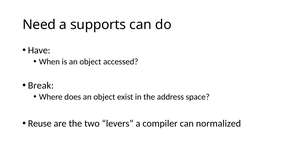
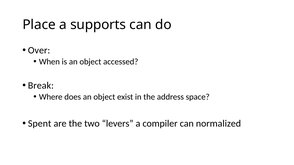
Need: Need -> Place
Have: Have -> Over
Reuse: Reuse -> Spent
